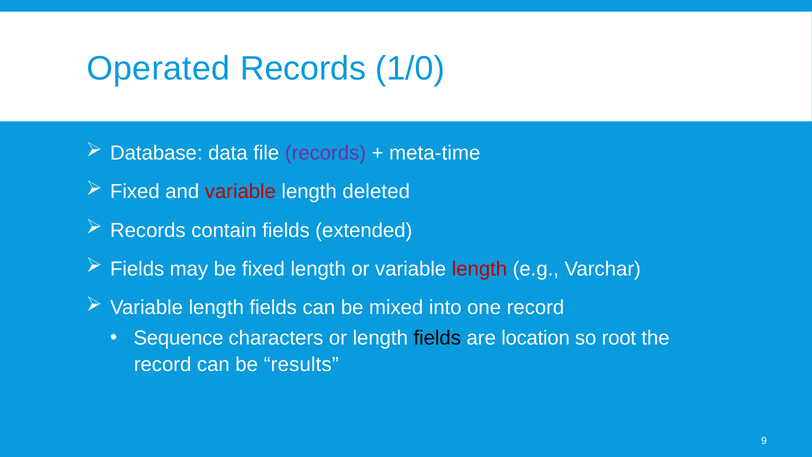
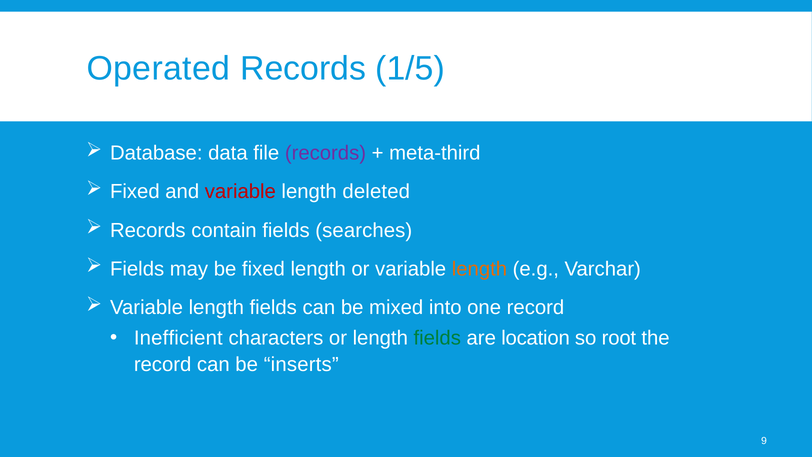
1/0: 1/0 -> 1/5
meta-time: meta-time -> meta-third
extended: extended -> searches
length at (479, 269) colour: red -> orange
Sequence: Sequence -> Inefficient
fields at (437, 338) colour: black -> green
results: results -> inserts
